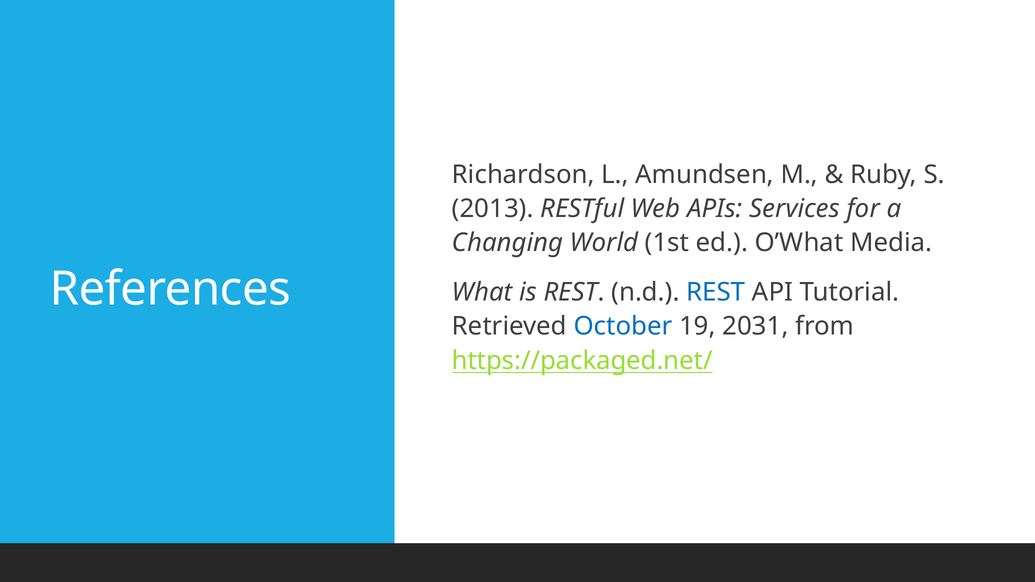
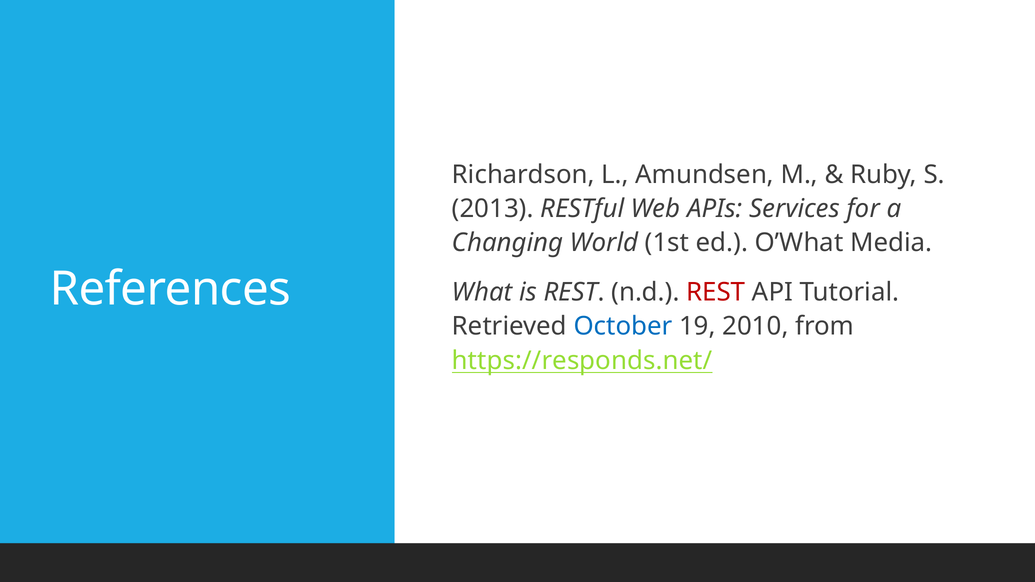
REST at (716, 292) colour: blue -> red
2031: 2031 -> 2010
https://packaged.net/: https://packaged.net/ -> https://responds.net/
